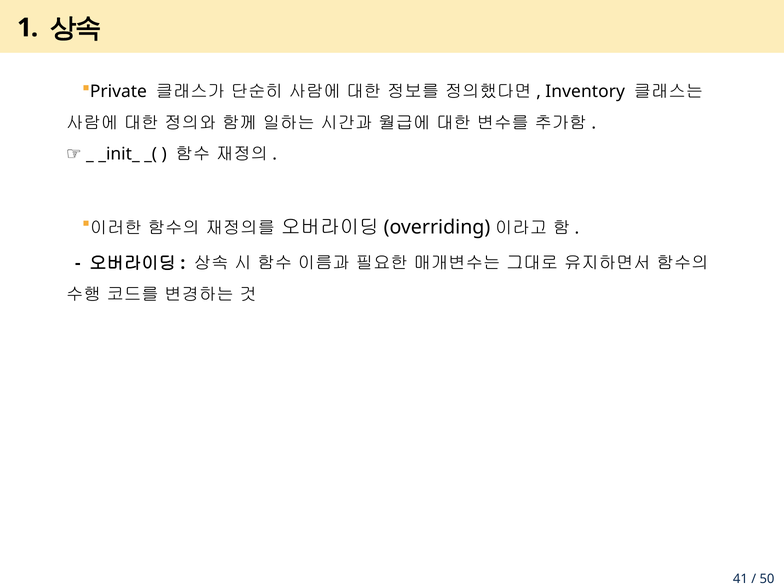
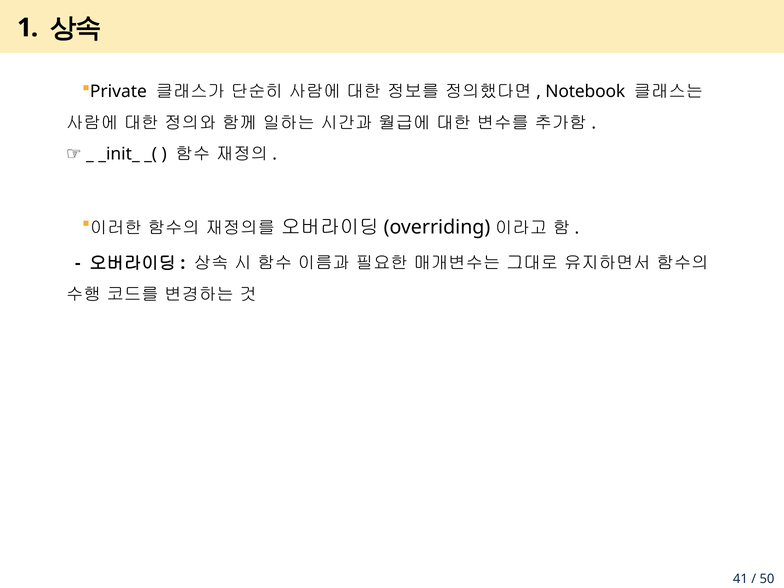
Inventory: Inventory -> Notebook
